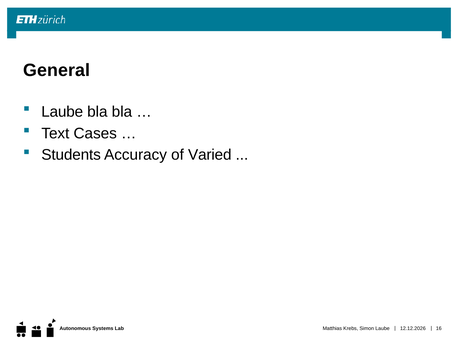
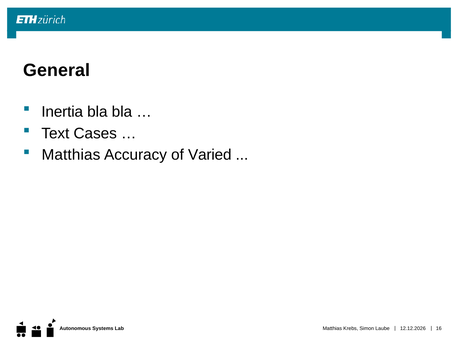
Laube at (62, 112): Laube -> Inertia
Students at (71, 155): Students -> Matthias
